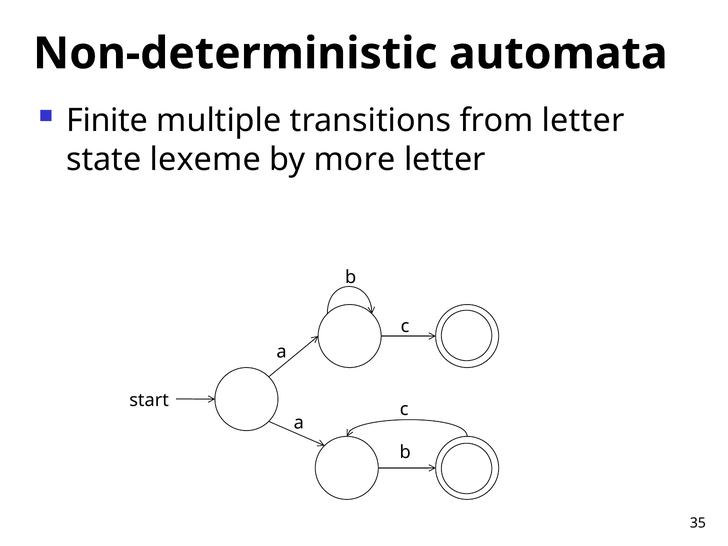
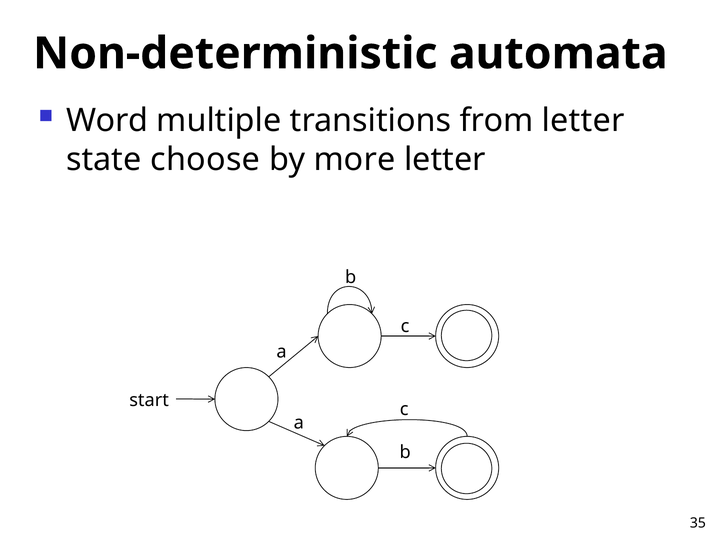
Finite: Finite -> Word
lexeme: lexeme -> choose
